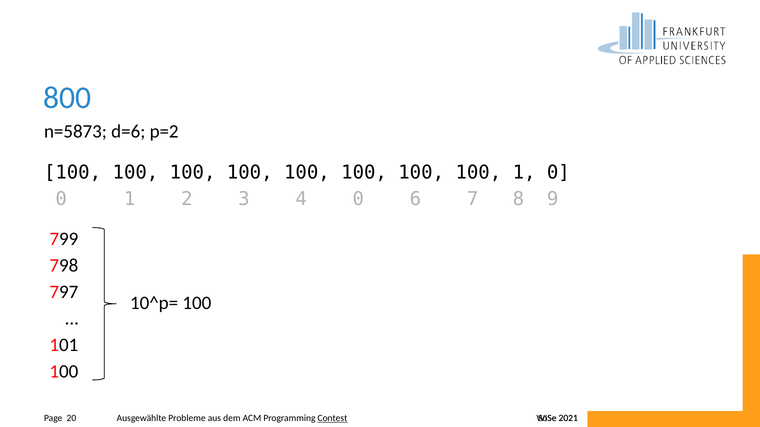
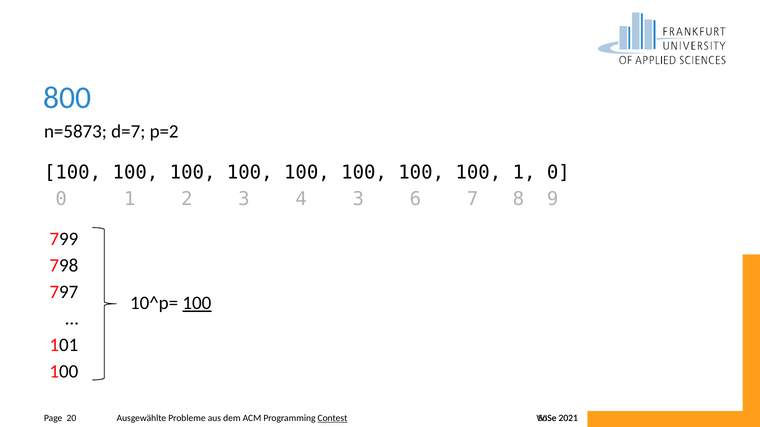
d=6: d=6 -> d=7
4 0: 0 -> 3
100 at (197, 304) underline: none -> present
